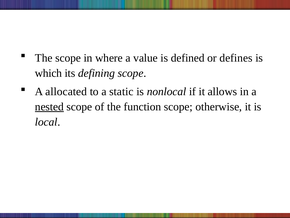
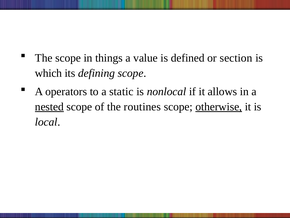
where: where -> things
defines: defines -> section
allocated: allocated -> operators
function: function -> routines
otherwise underline: none -> present
